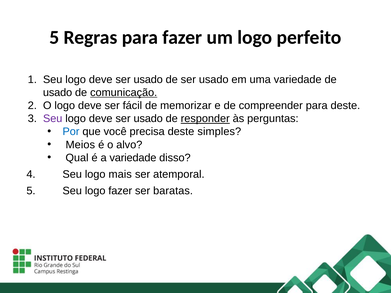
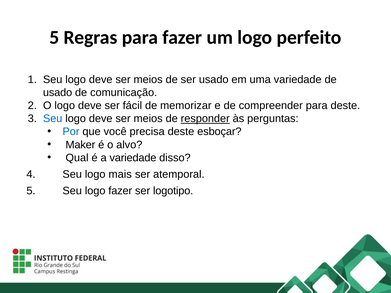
usado at (148, 80): usado -> meios
comunicação underline: present -> none
Seu at (53, 119) colour: purple -> blue
usado at (148, 119): usado -> meios
simples: simples -> esboçar
Meios: Meios -> Maker
baratas: baratas -> logotipo
